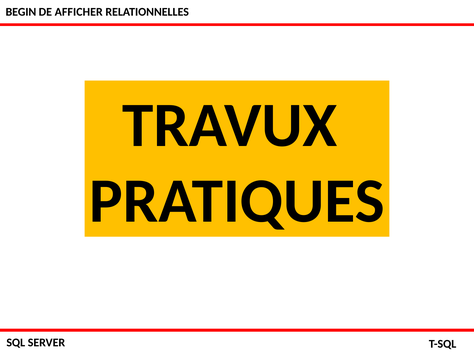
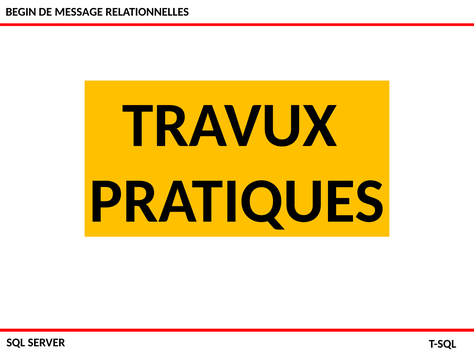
AFFICHER: AFFICHER -> MESSAGE
